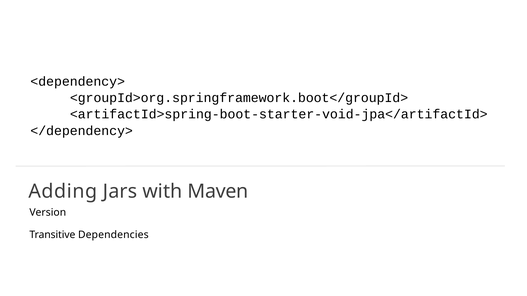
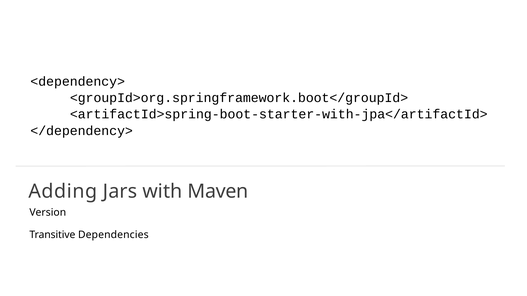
<artifactId>spring-boot-starter-void-jpa</artifactId>: <artifactId>spring-boot-starter-void-jpa</artifactId> -> <artifactId>spring-boot-starter-with-jpa</artifactId>
